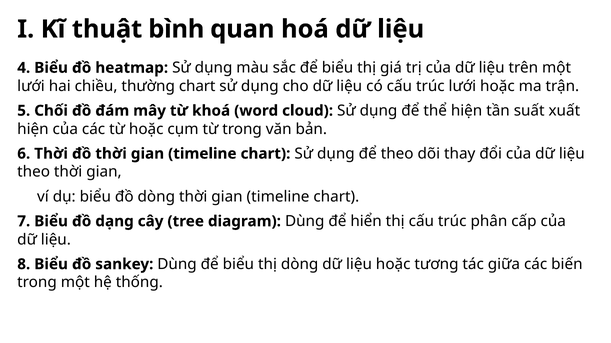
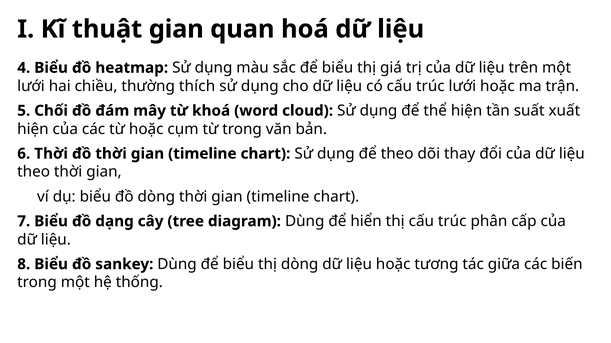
thuật bình: bình -> gian
thường chart: chart -> thích
